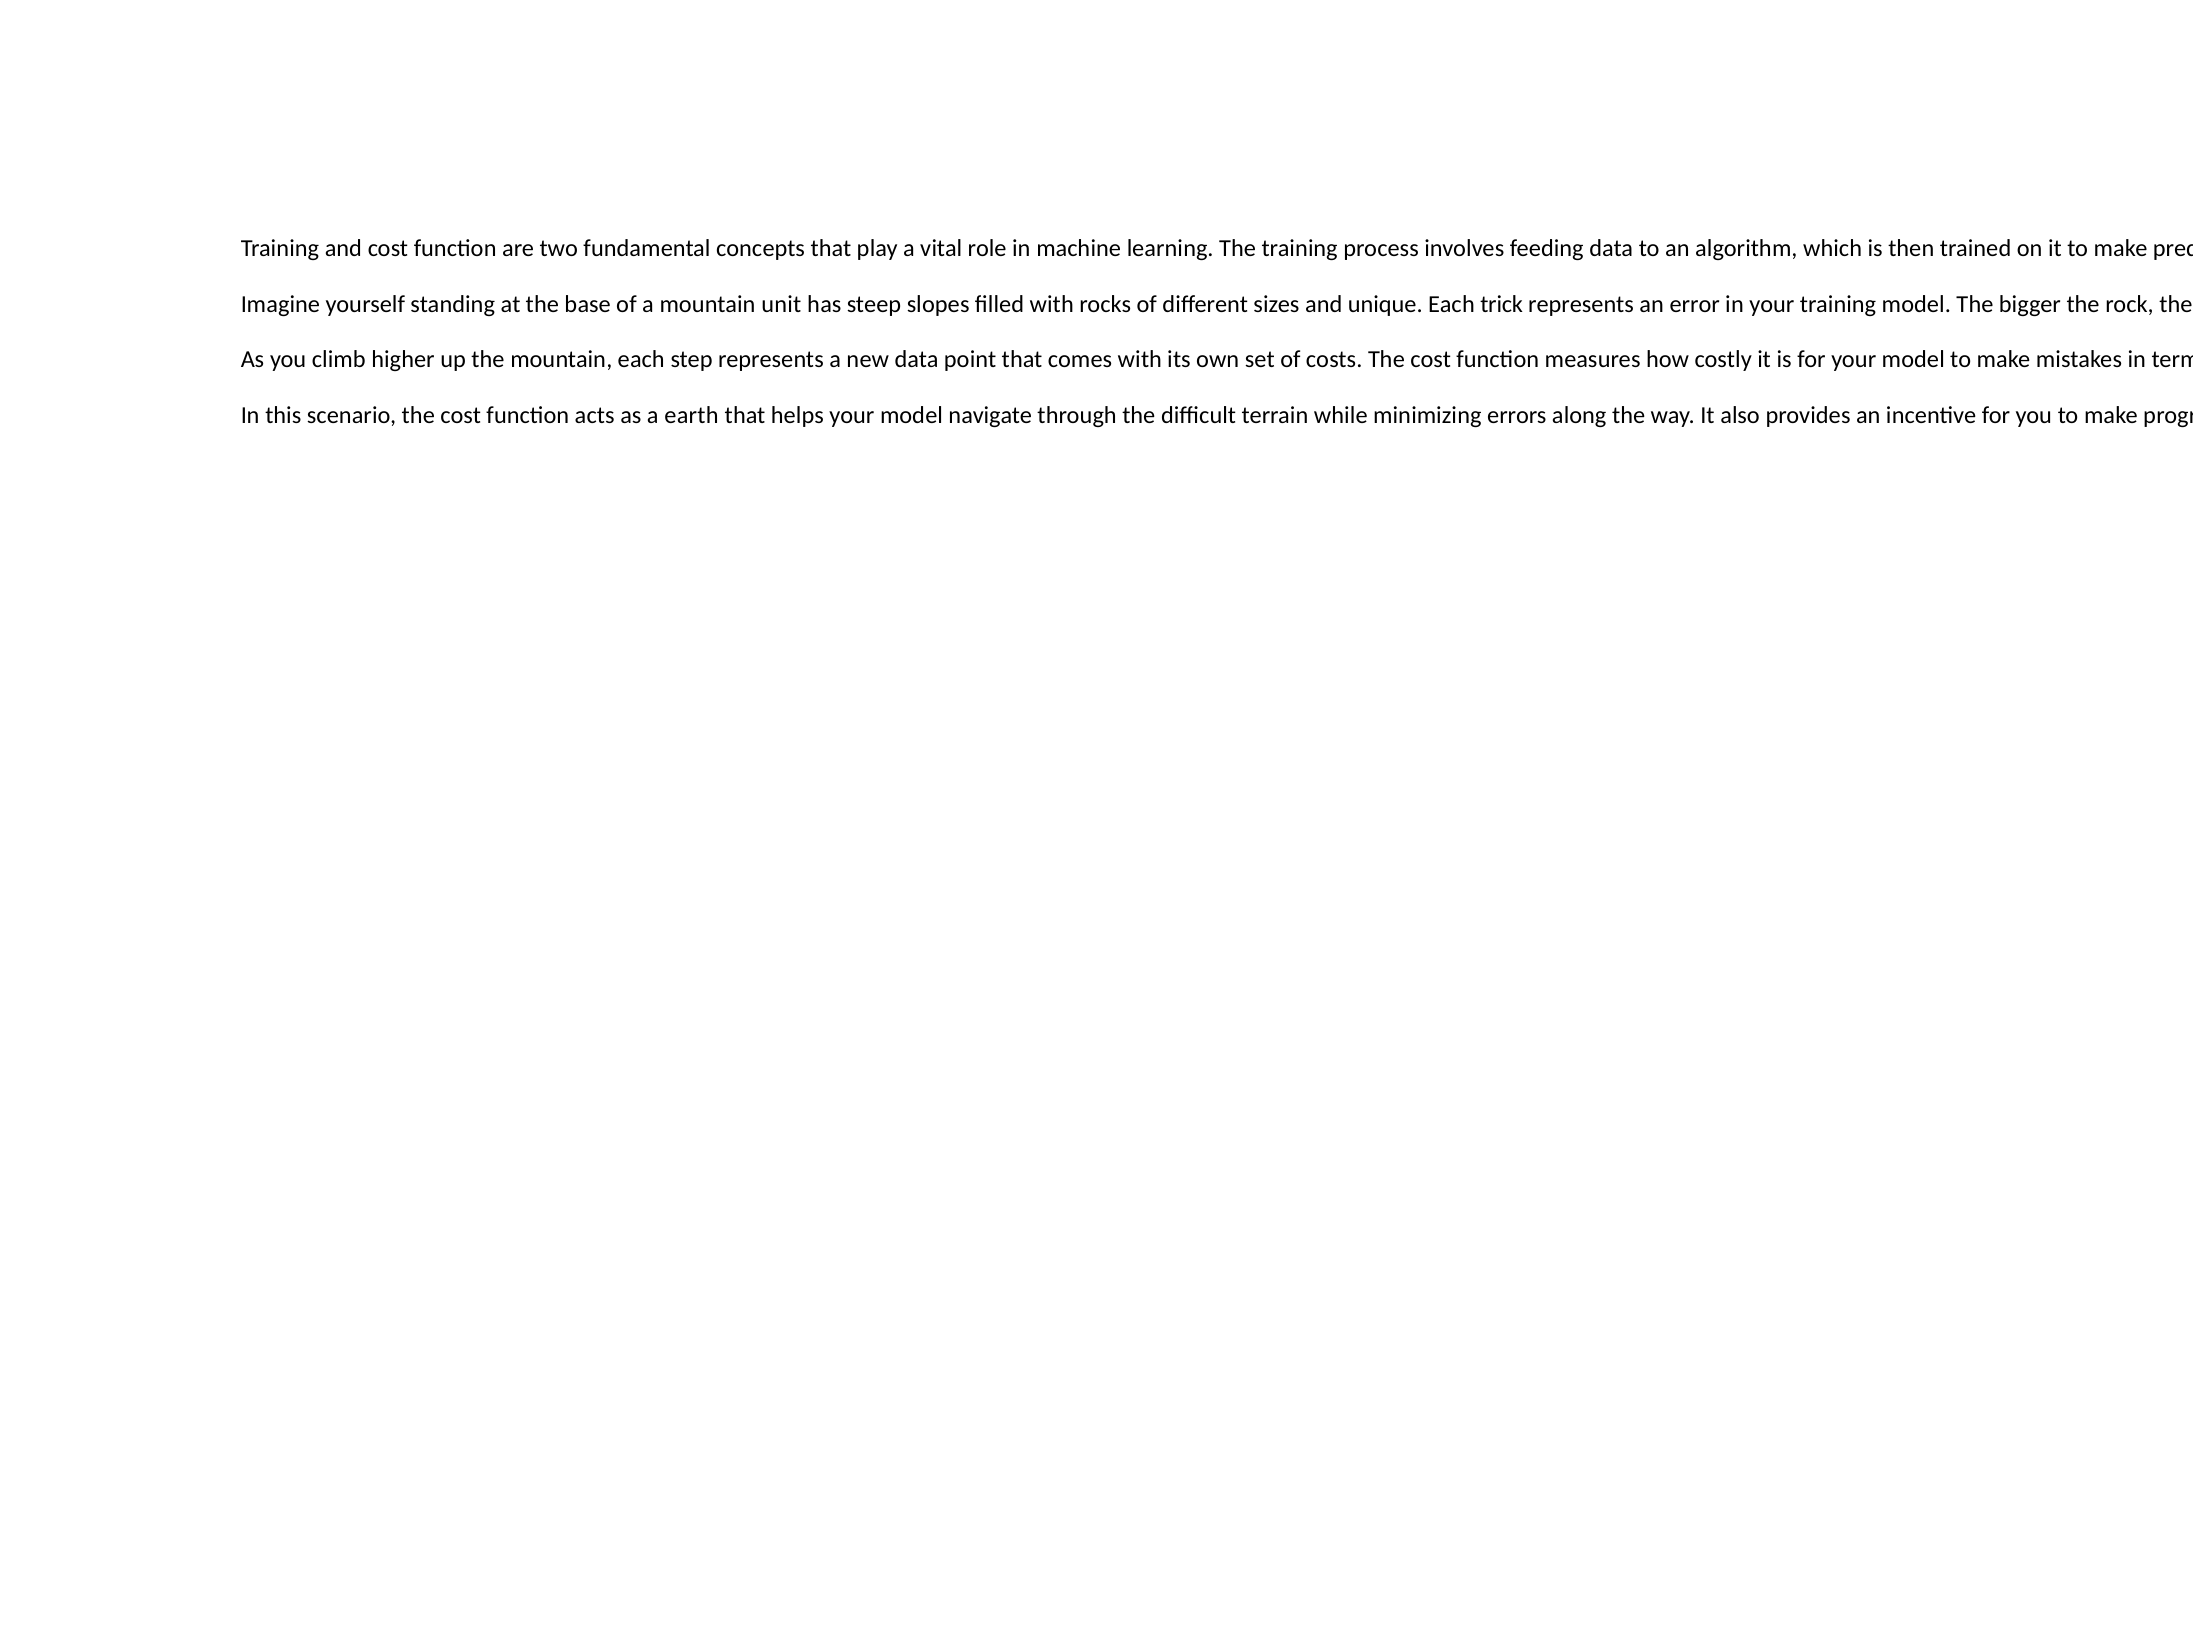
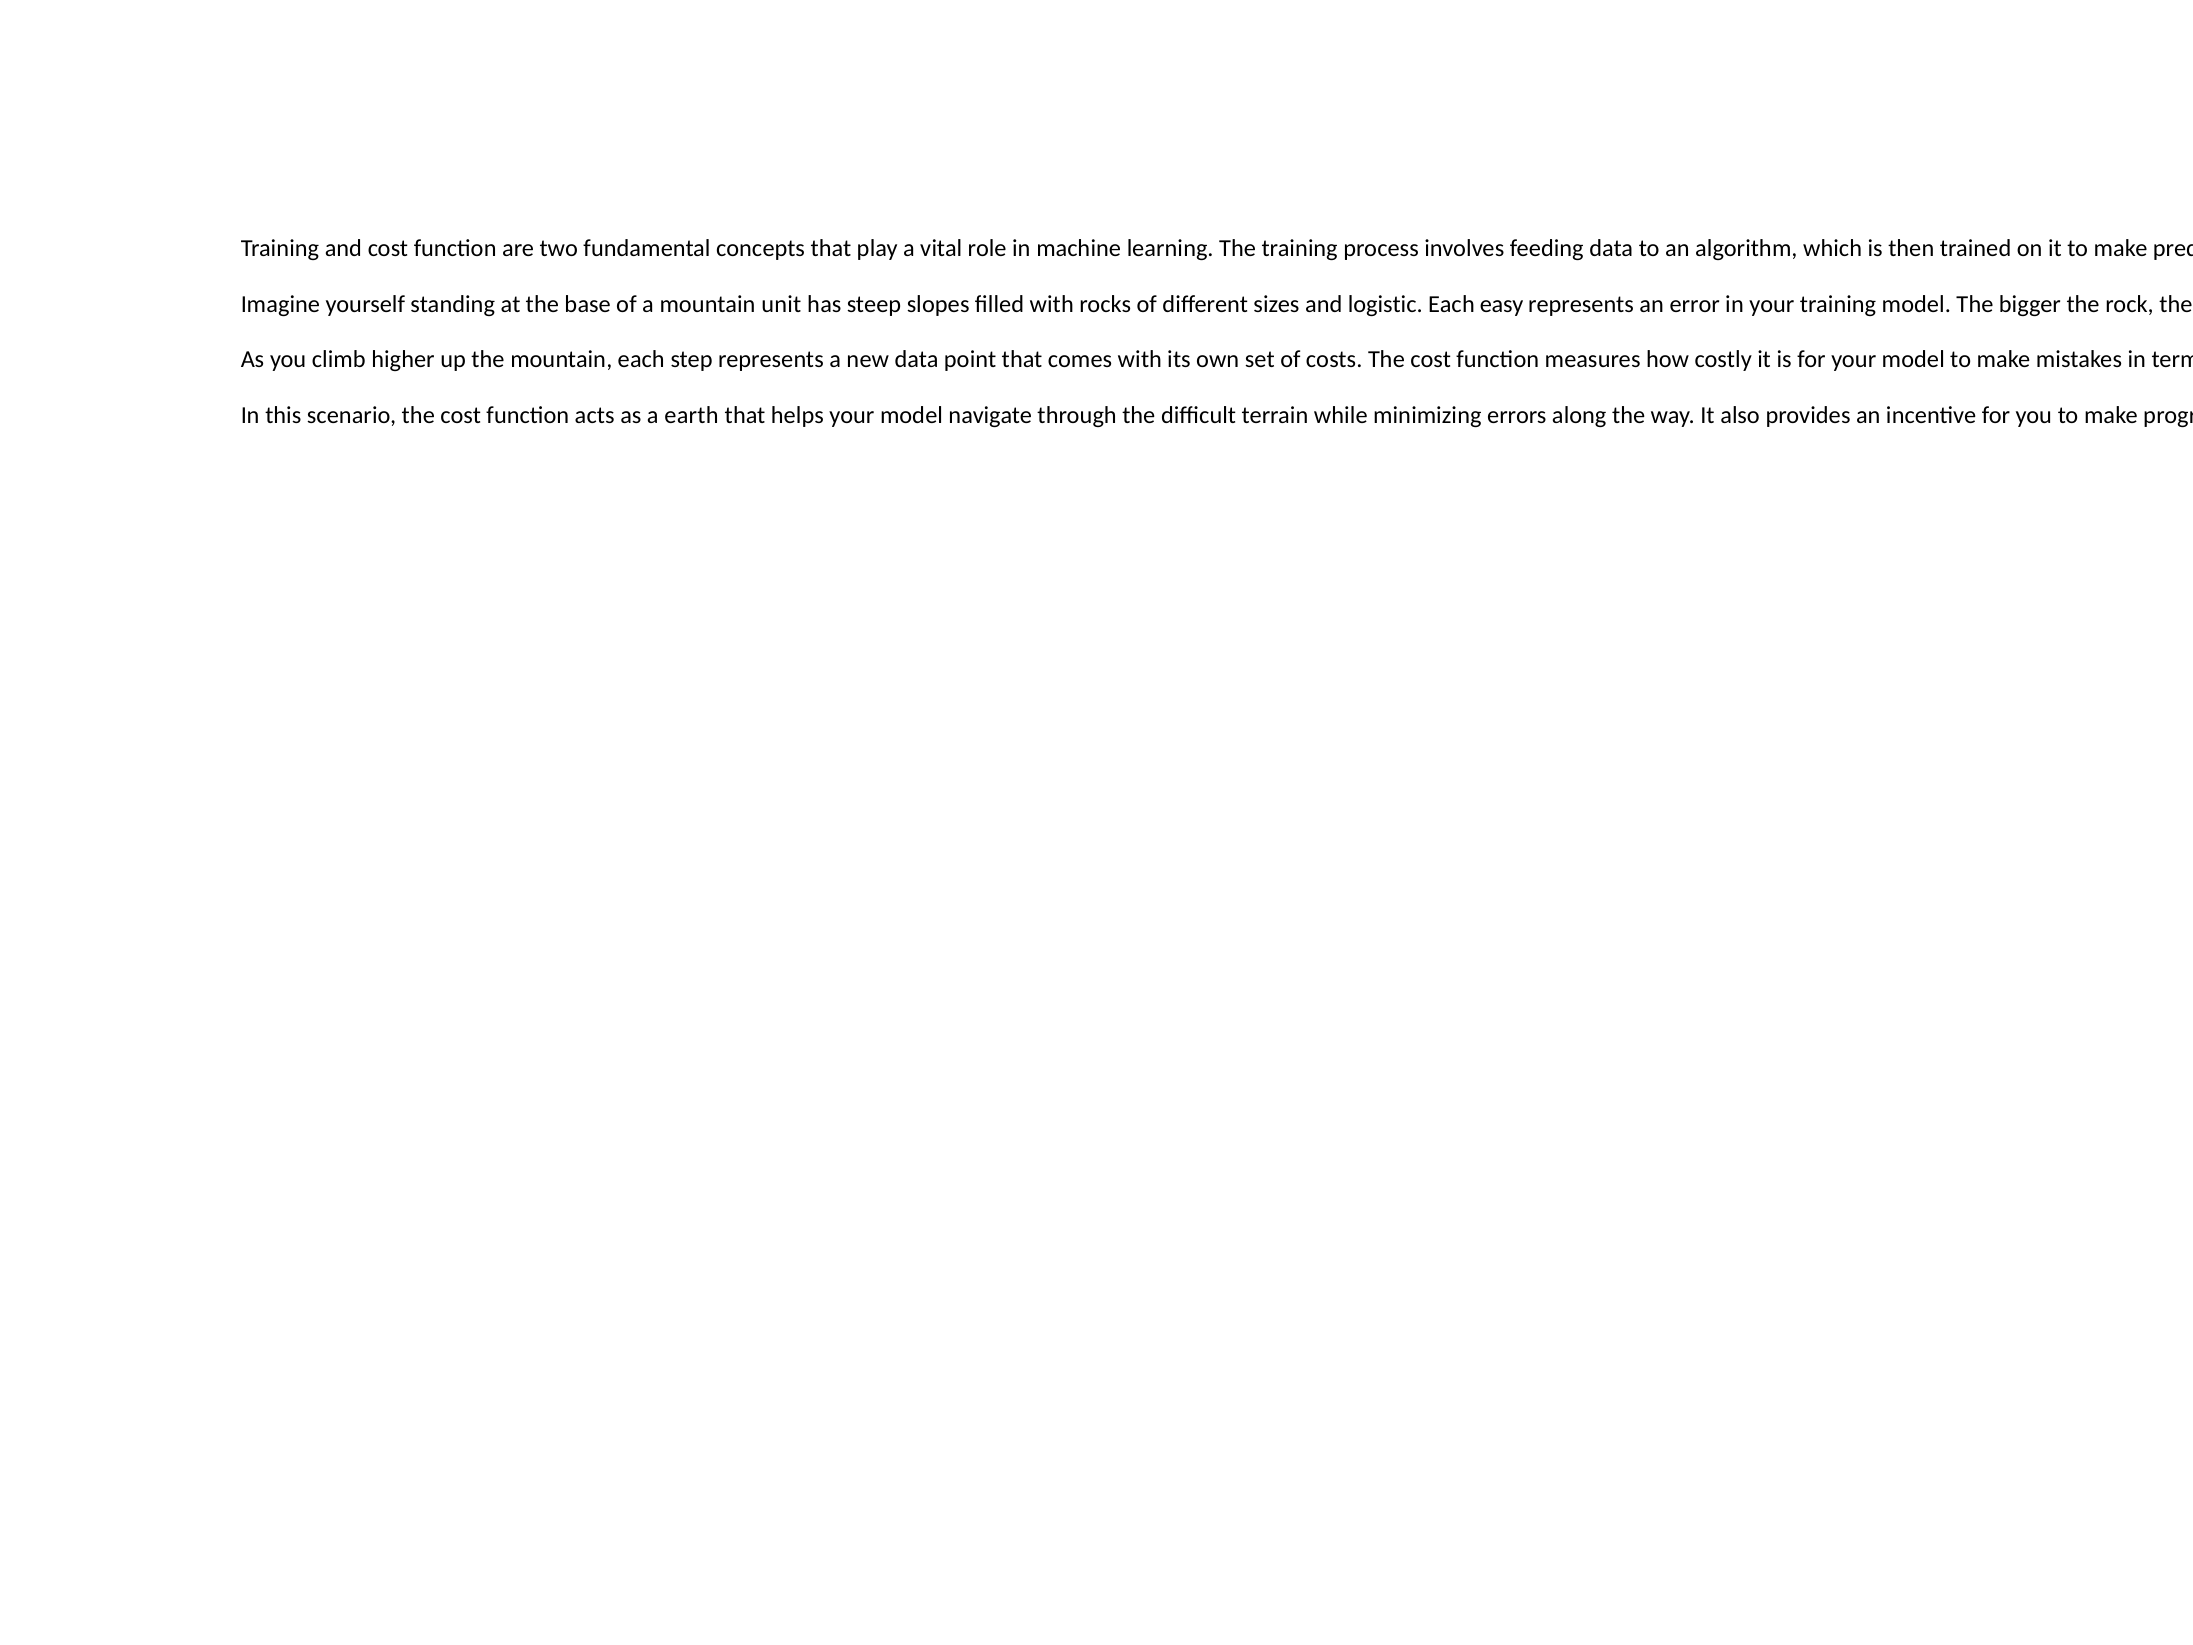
unique: unique -> logistic
trick: trick -> easy
